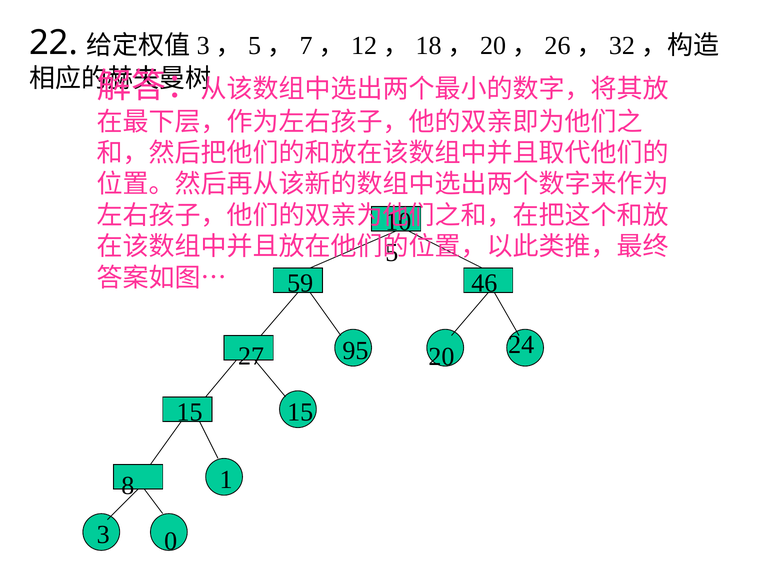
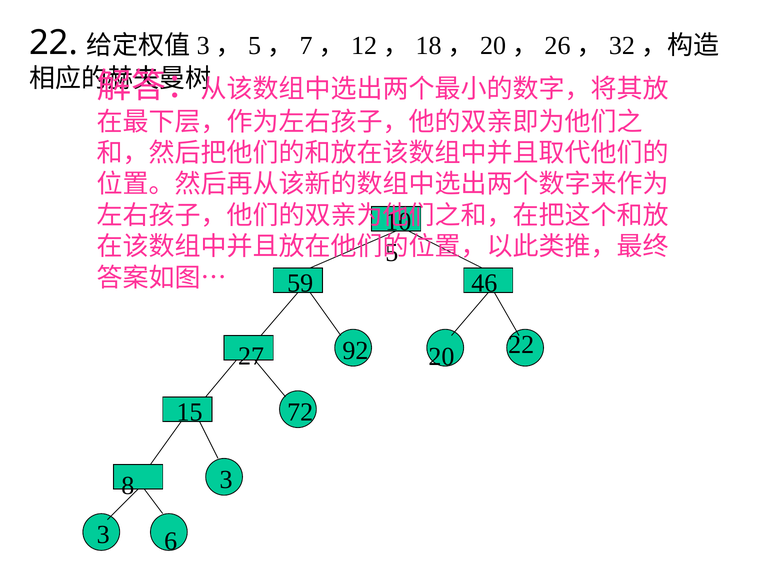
95: 95 -> 92
20 24: 24 -> 22
15 15: 15 -> 72
8 1: 1 -> 3
0: 0 -> 6
